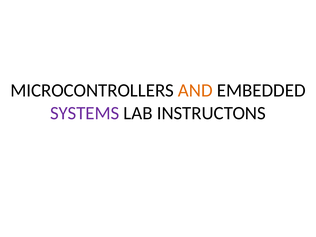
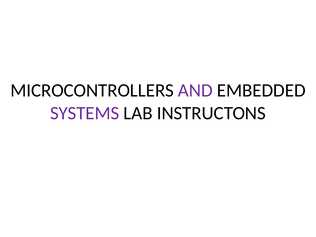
AND colour: orange -> purple
